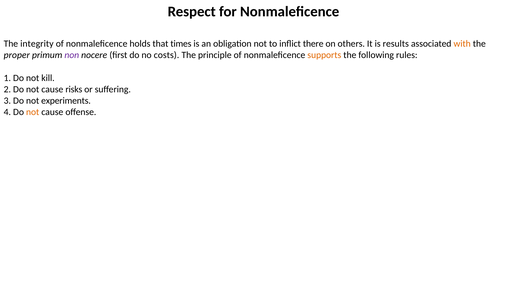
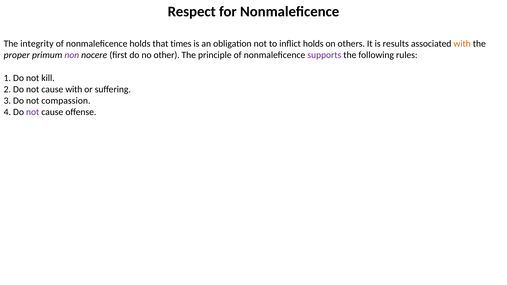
inflict there: there -> holds
costs: costs -> other
supports colour: orange -> purple
cause risks: risks -> with
experiments: experiments -> compassion
not at (33, 112) colour: orange -> purple
